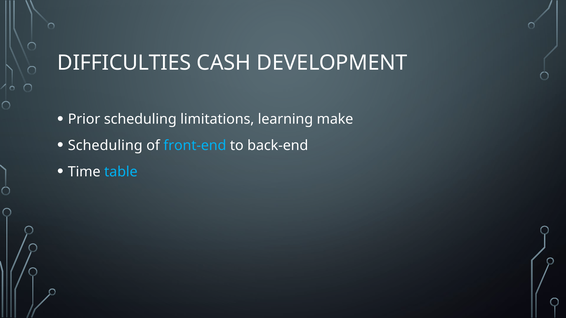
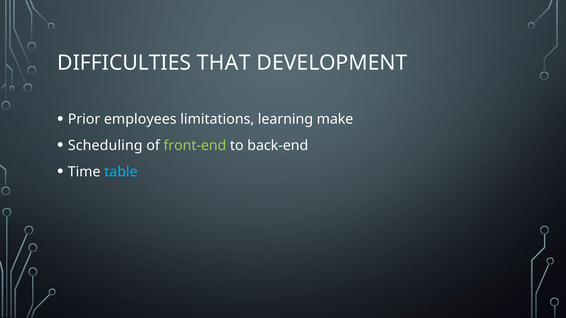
CASH: CASH -> THAT
Prior scheduling: scheduling -> employees
front-end colour: light blue -> light green
